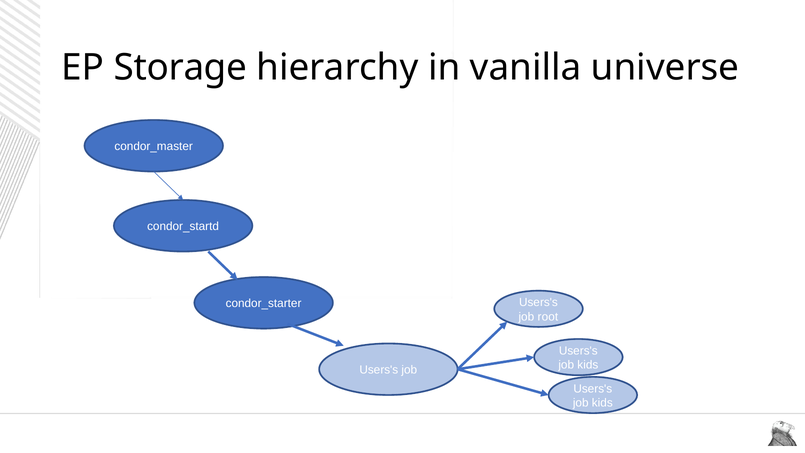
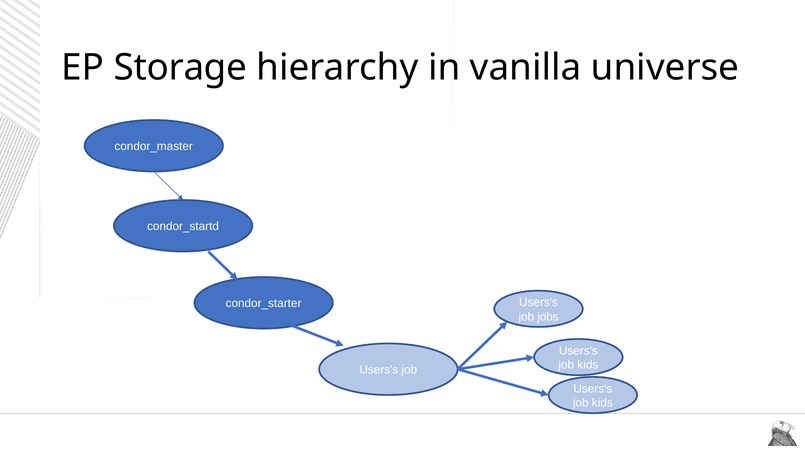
root: root -> jobs
